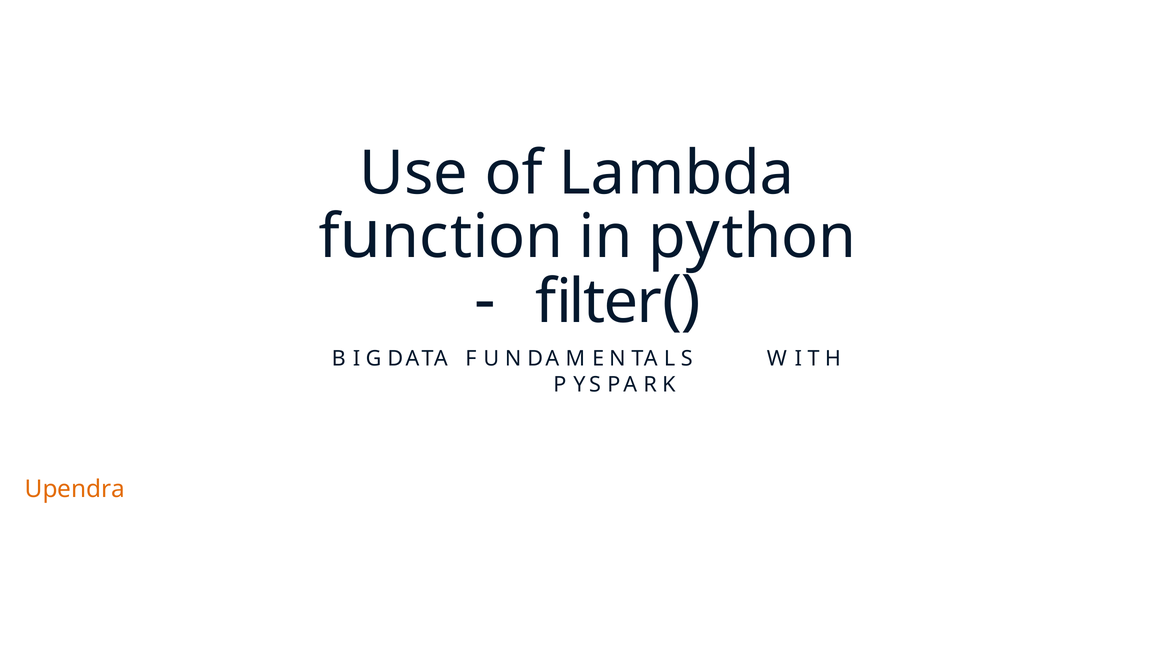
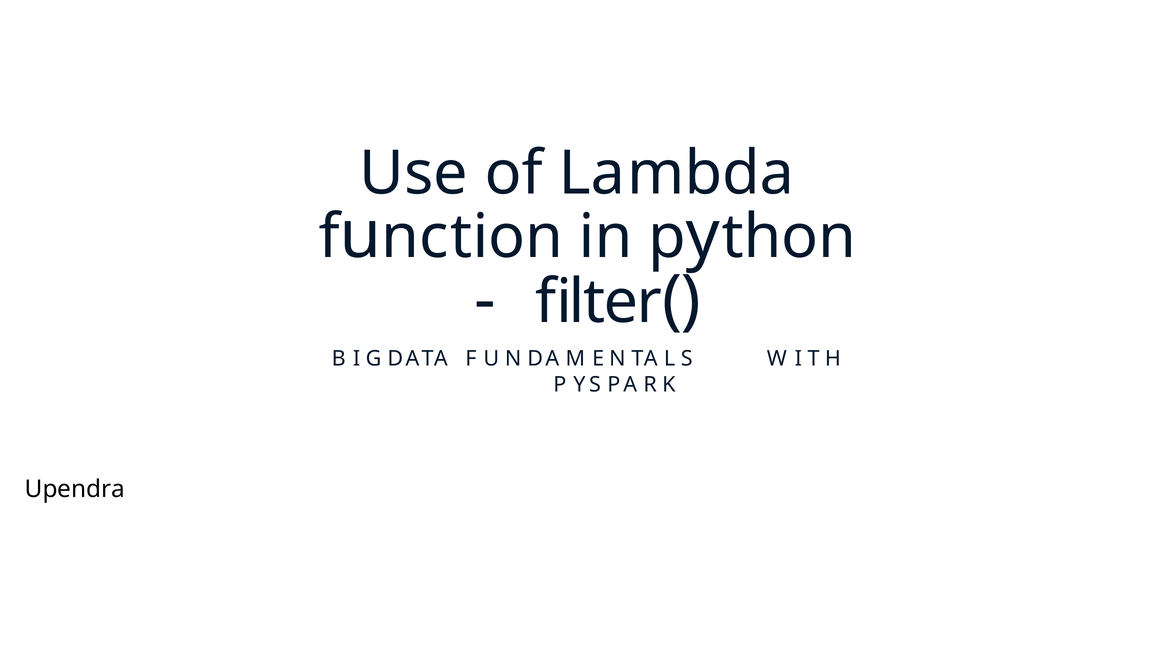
Upendra colour: orange -> black
